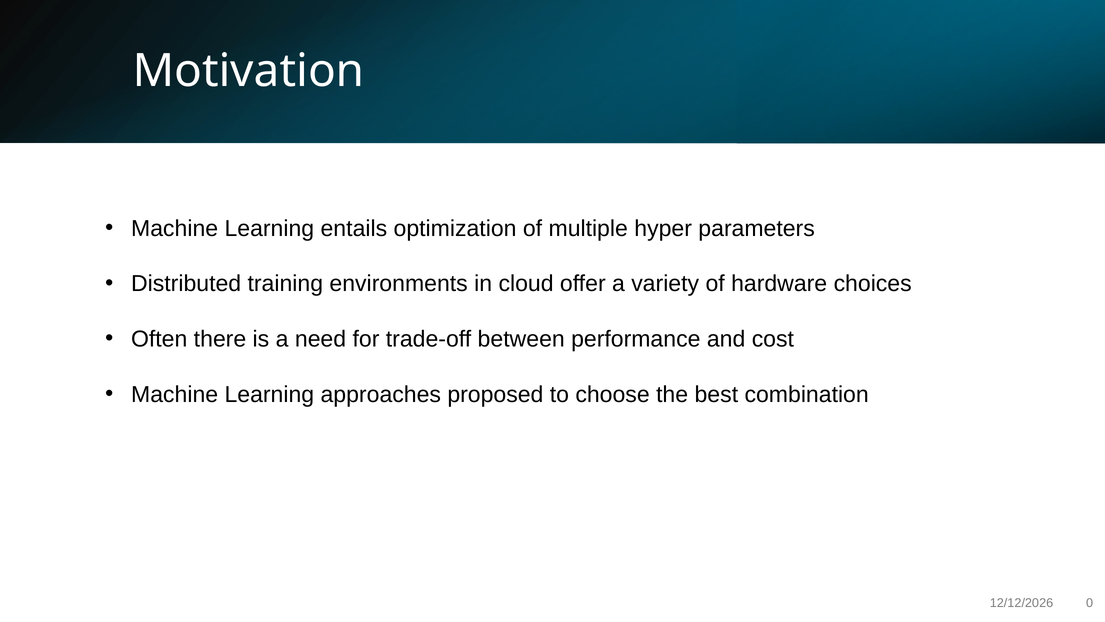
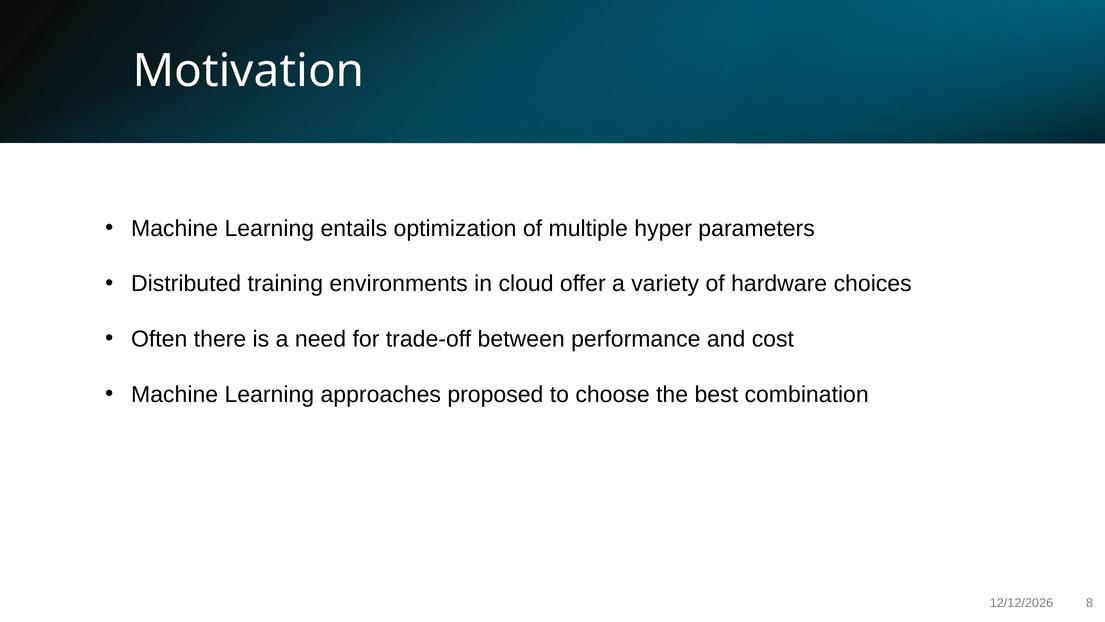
0: 0 -> 8
